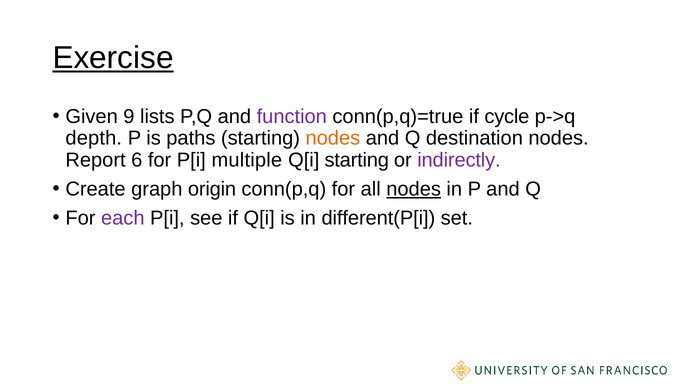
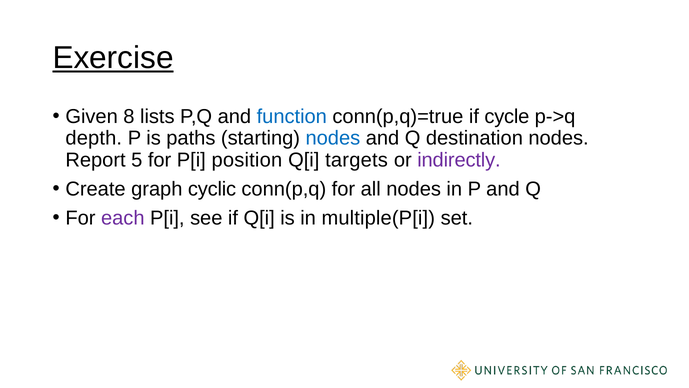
9: 9 -> 8
function colour: purple -> blue
nodes at (333, 138) colour: orange -> blue
6: 6 -> 5
multiple: multiple -> position
Q[i starting: starting -> targets
origin: origin -> cyclic
nodes at (414, 189) underline: present -> none
different(P[i: different(P[i -> multiple(P[i
